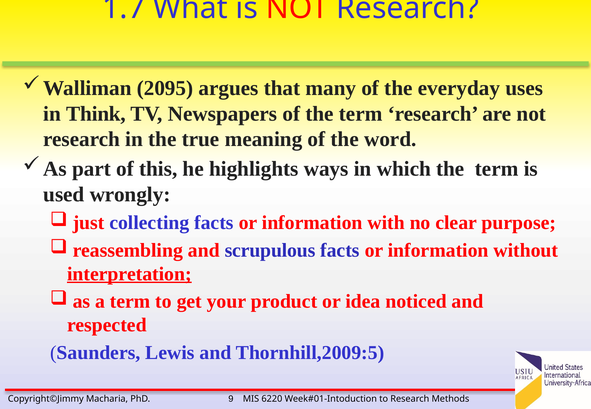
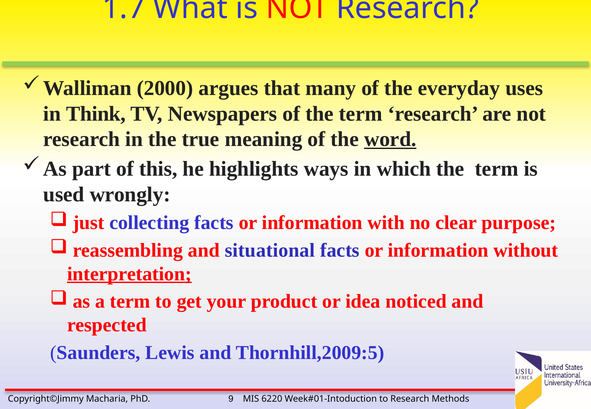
2095: 2095 -> 2000
word underline: none -> present
scrupulous: scrupulous -> situational
